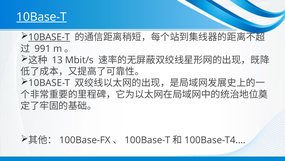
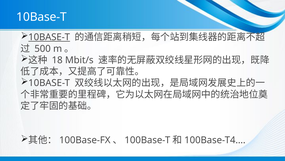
10Base-T at (42, 17) underline: present -> none
991: 991 -> 500
13: 13 -> 18
